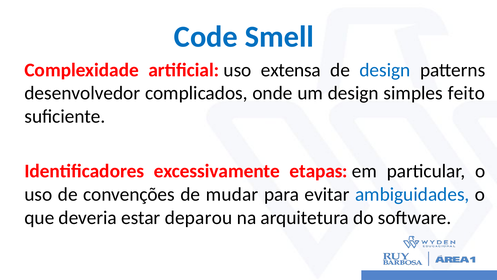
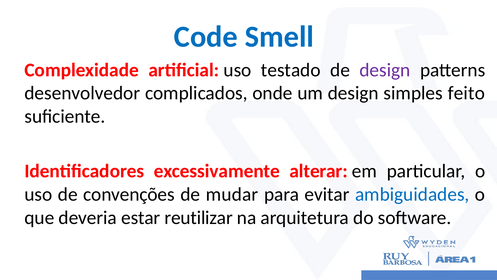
extensa: extensa -> testado
design at (385, 70) colour: blue -> purple
etapas: etapas -> alterar
deparou: deparou -> reutilizar
